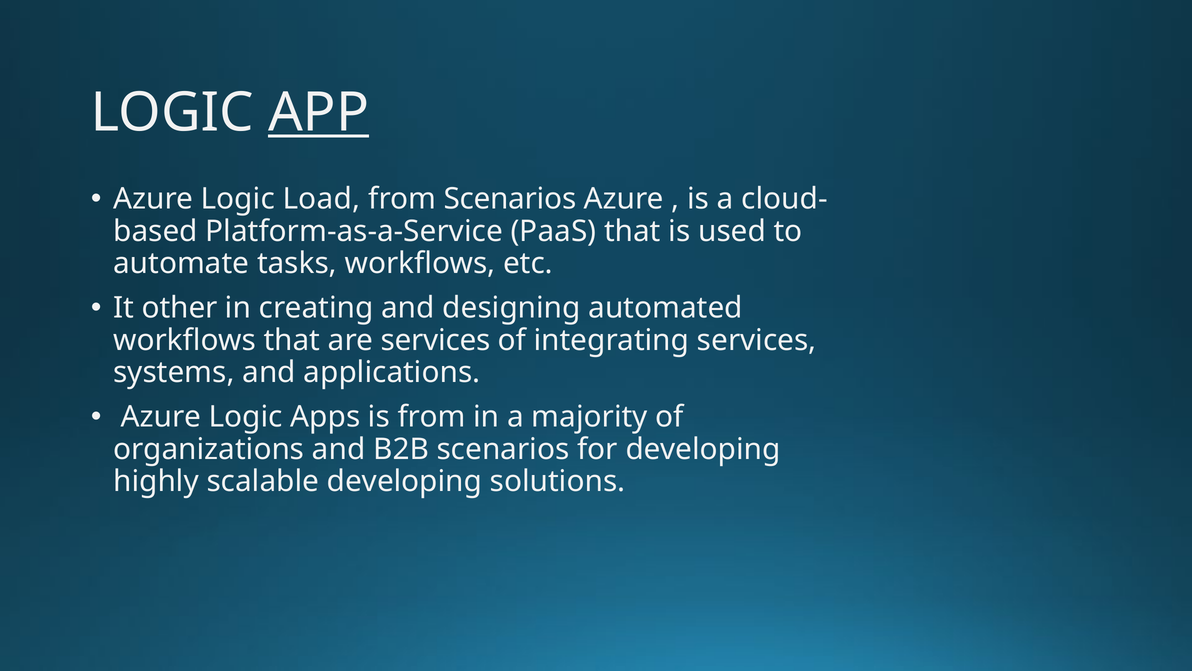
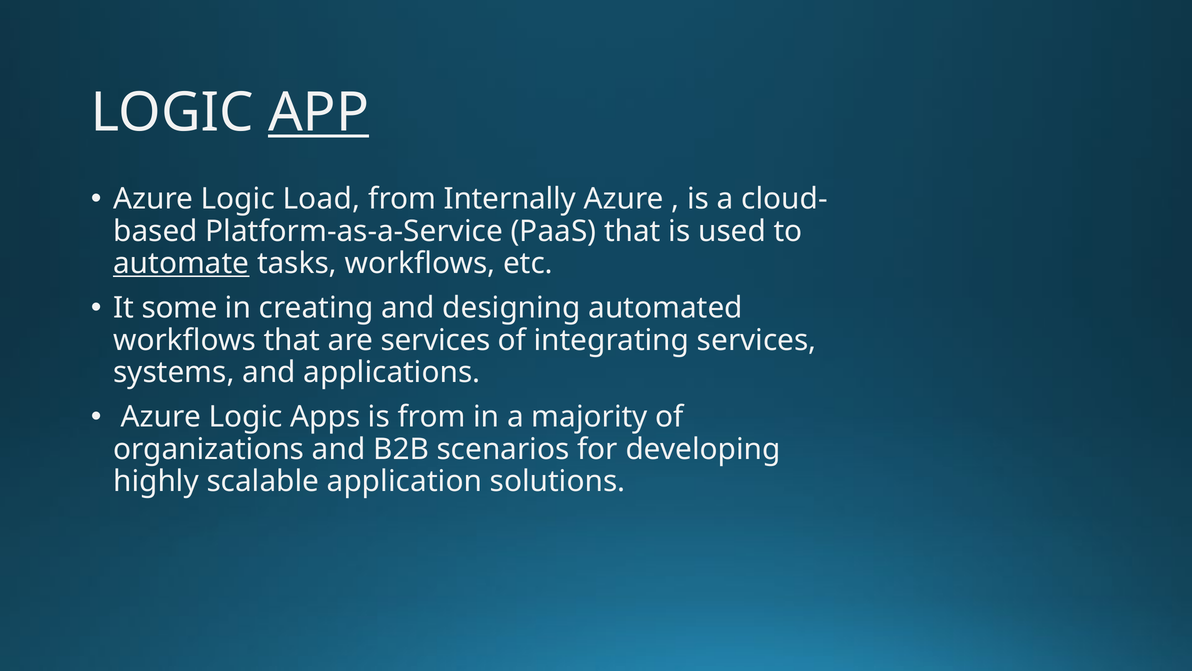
from Scenarios: Scenarios -> Internally
automate underline: none -> present
other: other -> some
scalable developing: developing -> application
